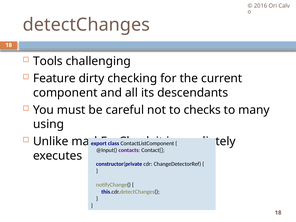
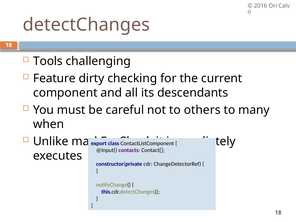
checks: checks -> others
using: using -> when
